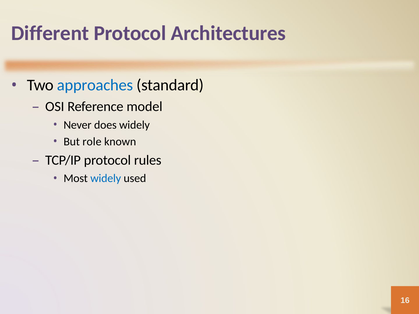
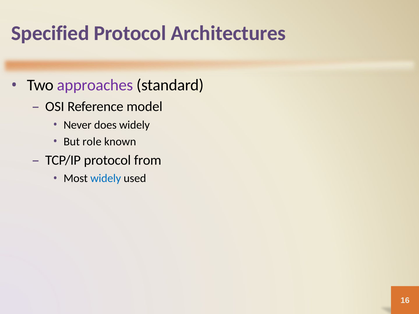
Different: Different -> Specified
approaches colour: blue -> purple
rules: rules -> from
